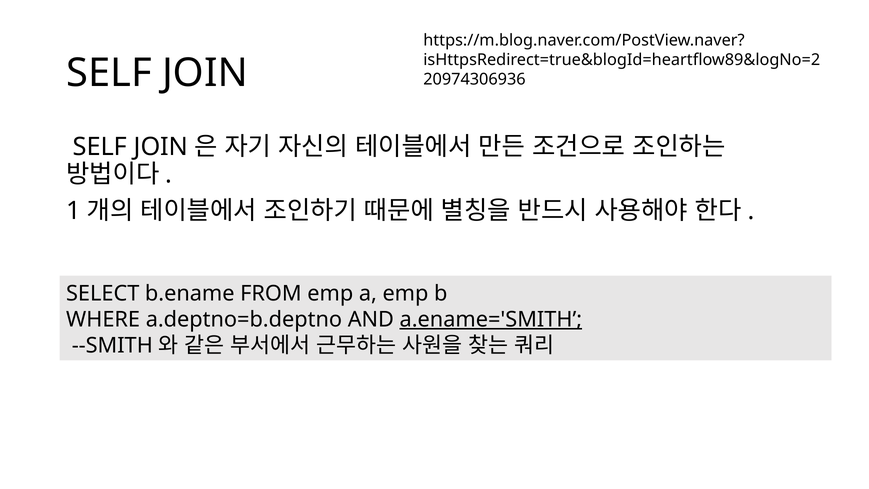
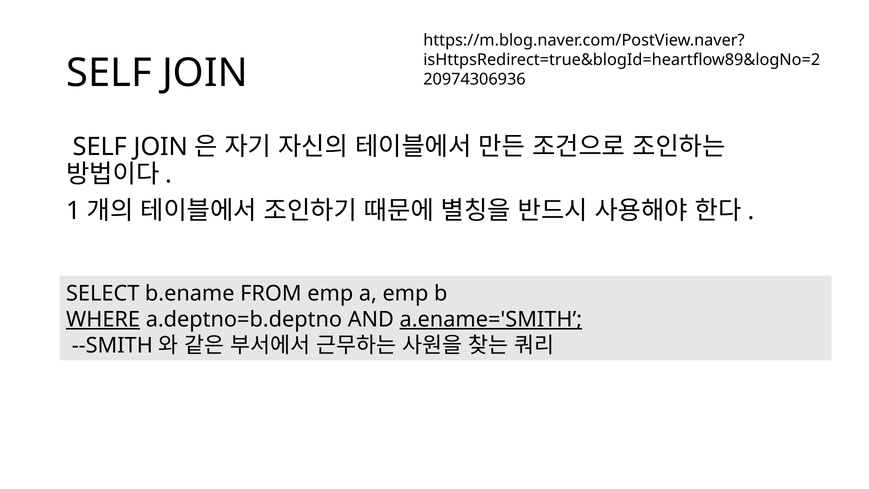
WHERE underline: none -> present
